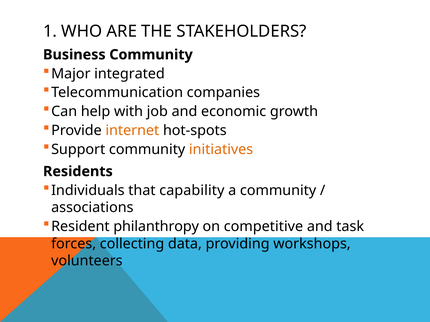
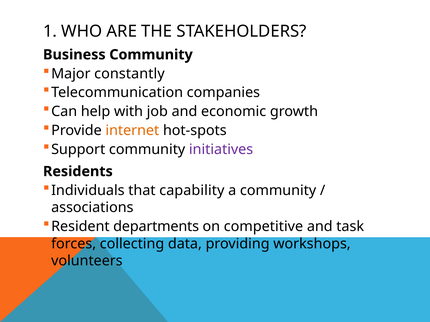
integrated: integrated -> constantly
initiatives colour: orange -> purple
philanthropy: philanthropy -> departments
